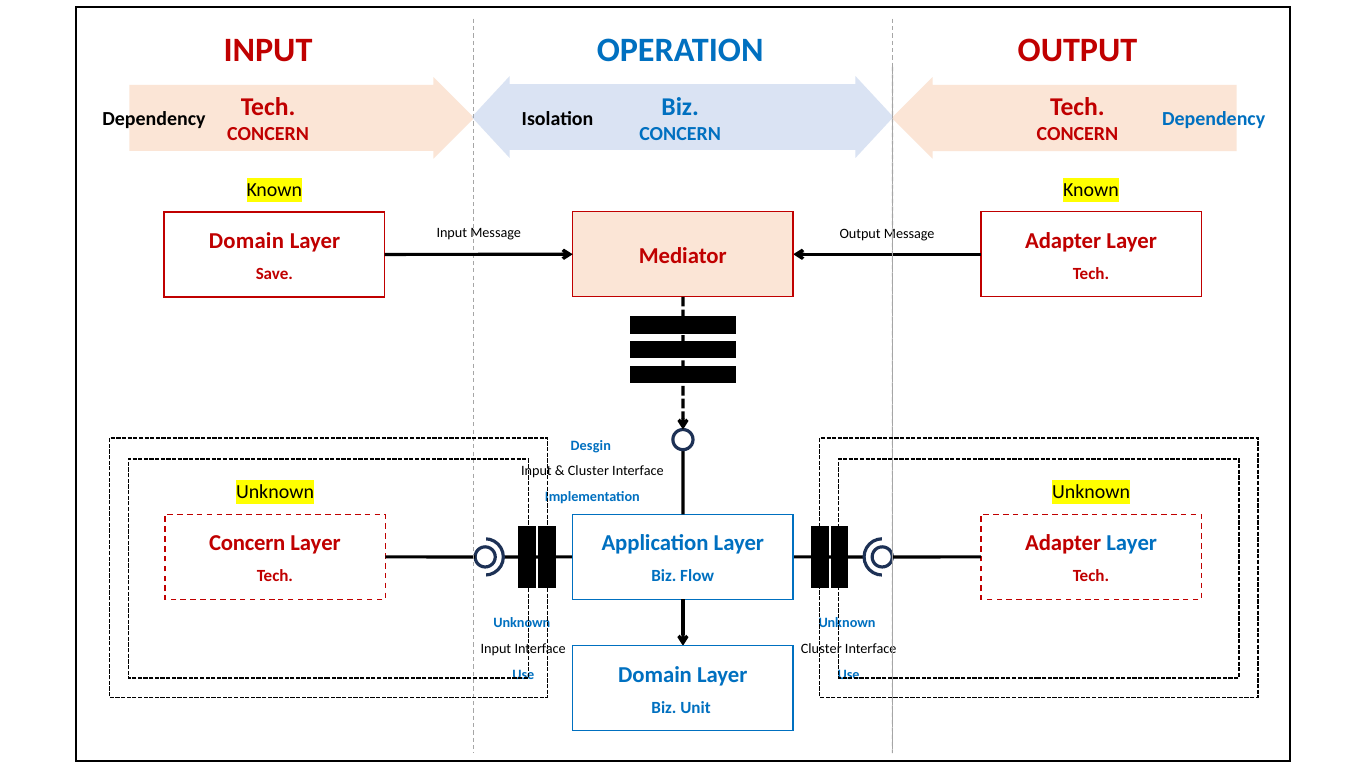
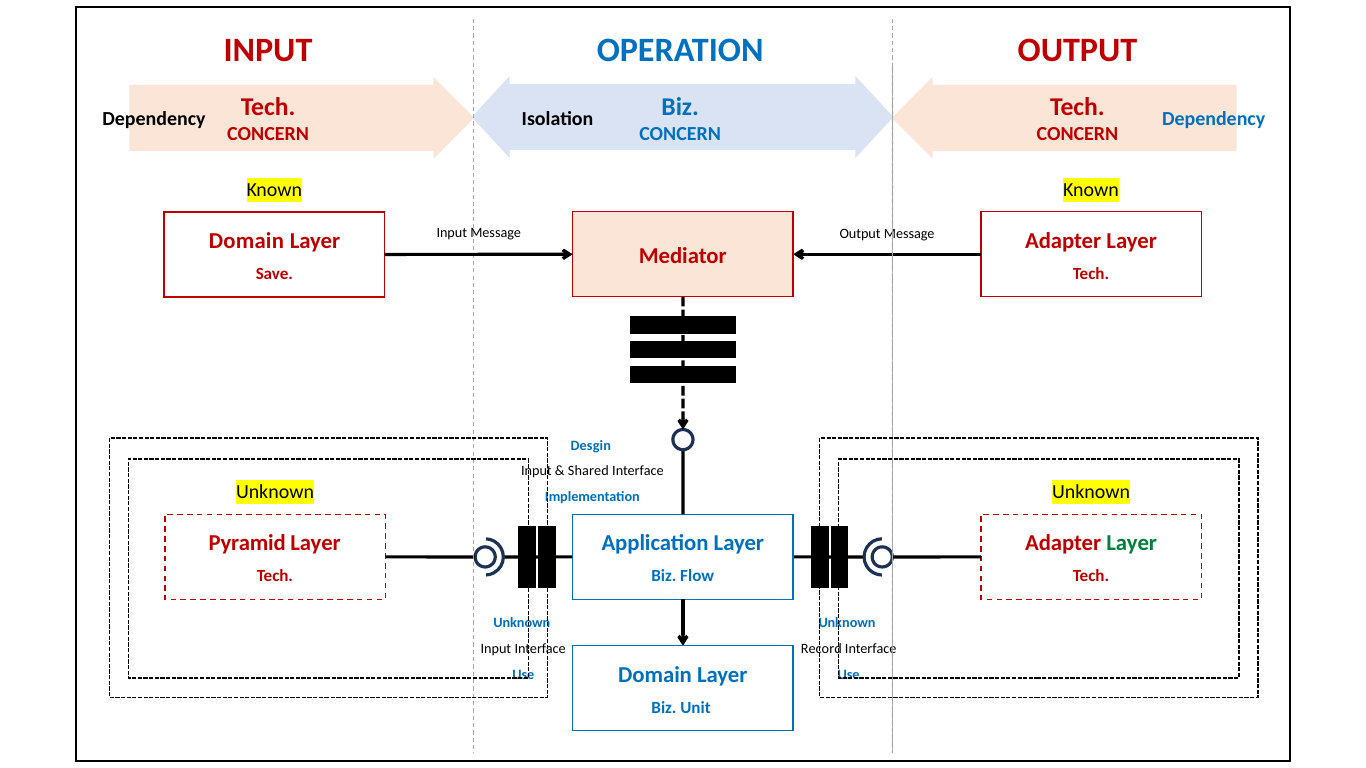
Cluster at (588, 471): Cluster -> Shared
Concern at (247, 544): Concern -> Pyramid
Layer at (1132, 544) colour: blue -> green
Cluster at (821, 649): Cluster -> Record
